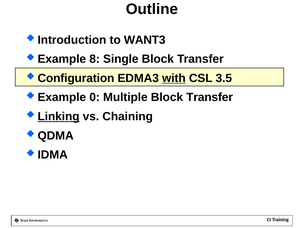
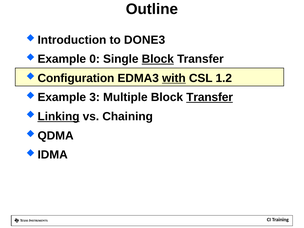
WANT3: WANT3 -> DONE3
8: 8 -> 0
Block at (158, 59) underline: none -> present
3.5: 3.5 -> 1.2
0: 0 -> 3
Transfer at (210, 97) underline: none -> present
